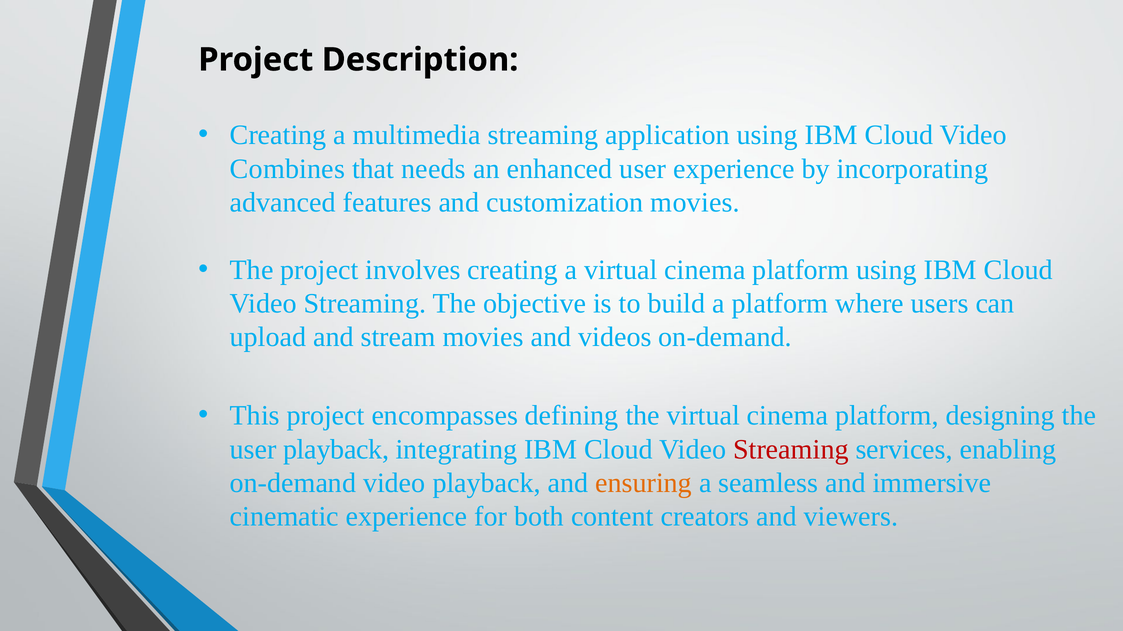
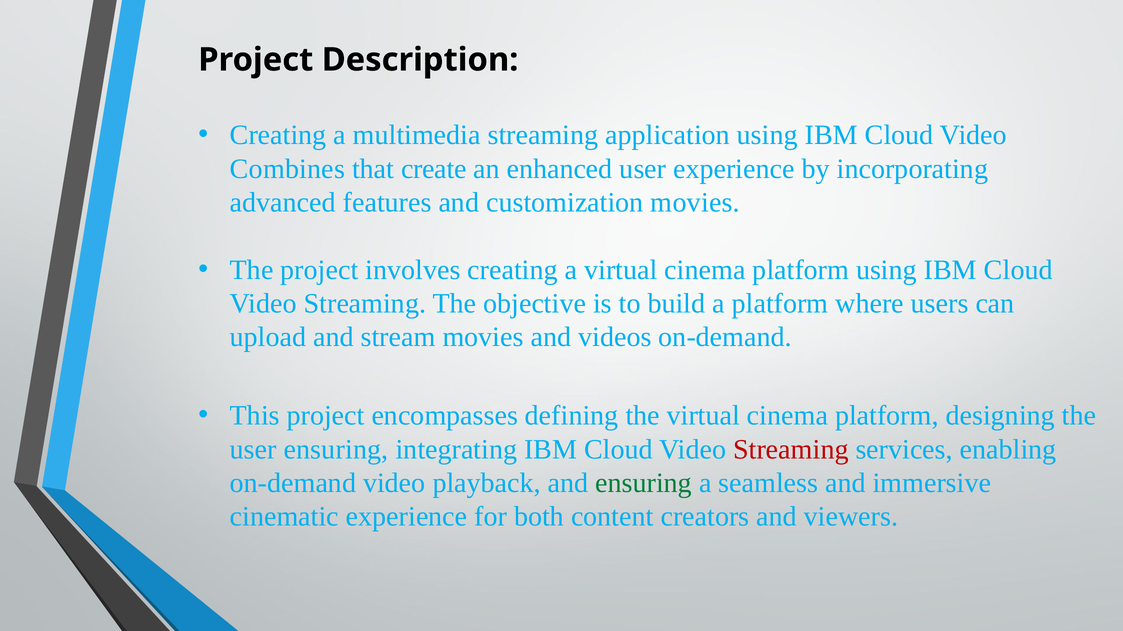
needs: needs -> create
user playback: playback -> ensuring
ensuring at (644, 483) colour: orange -> green
